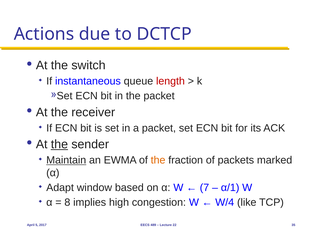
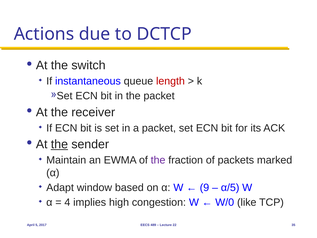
Maintain underline: present -> none
the at (158, 160) colour: orange -> purple
7: 7 -> 9
α/1: α/1 -> α/5
8: 8 -> 4
W/4: W/4 -> W/0
